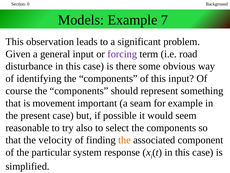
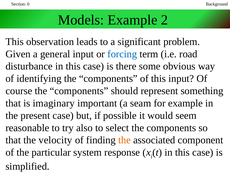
7: 7 -> 2
forcing colour: purple -> blue
movement: movement -> imaginary
